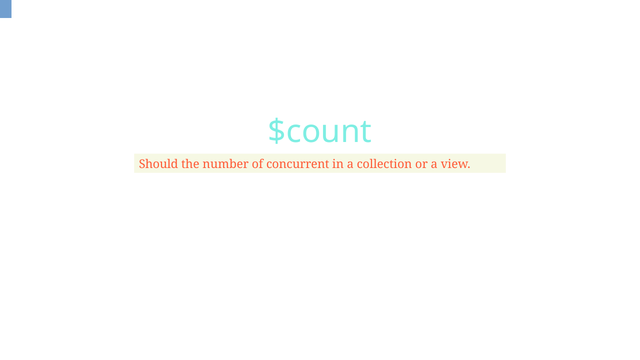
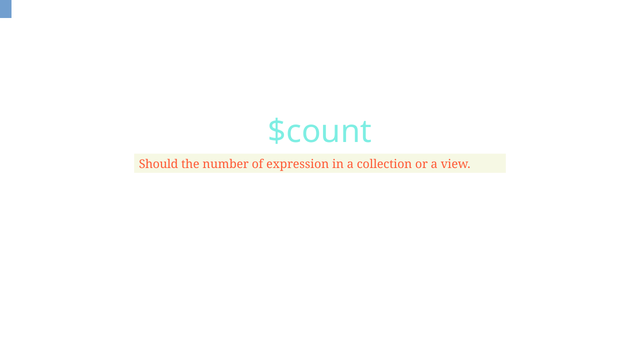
concurrent: concurrent -> expression
